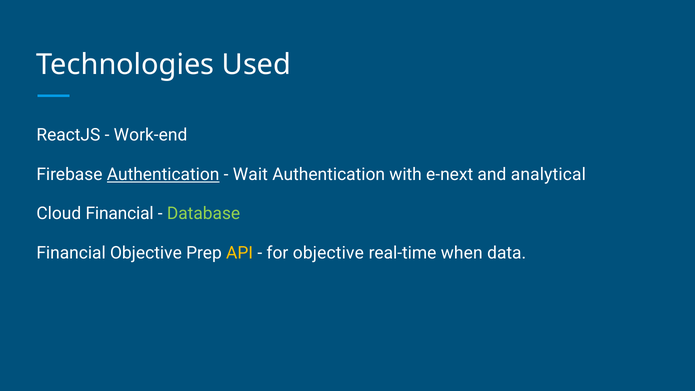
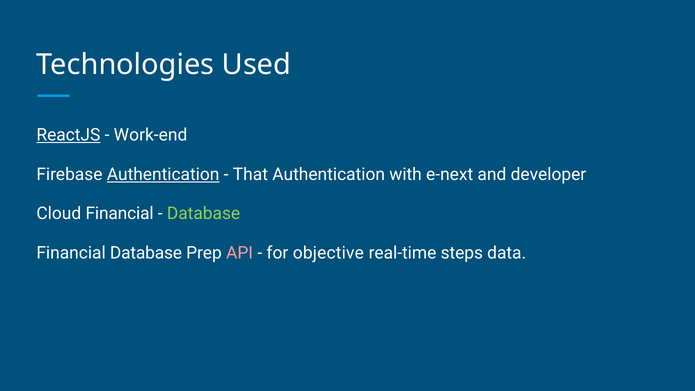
ReactJS underline: none -> present
Wait: Wait -> That
analytical: analytical -> developer
Financial Objective: Objective -> Database
API colour: yellow -> pink
when: when -> steps
